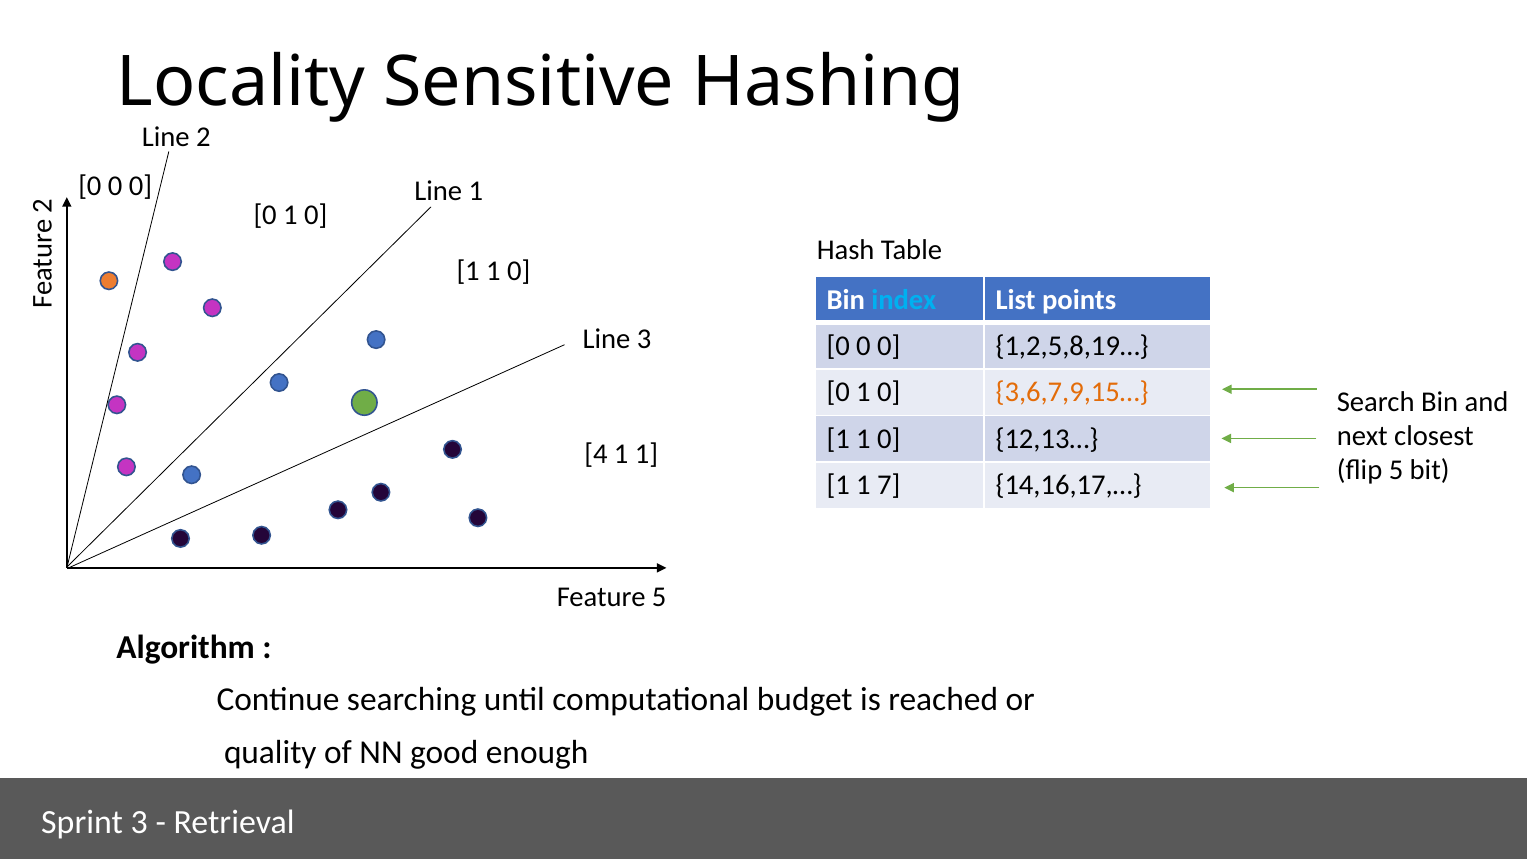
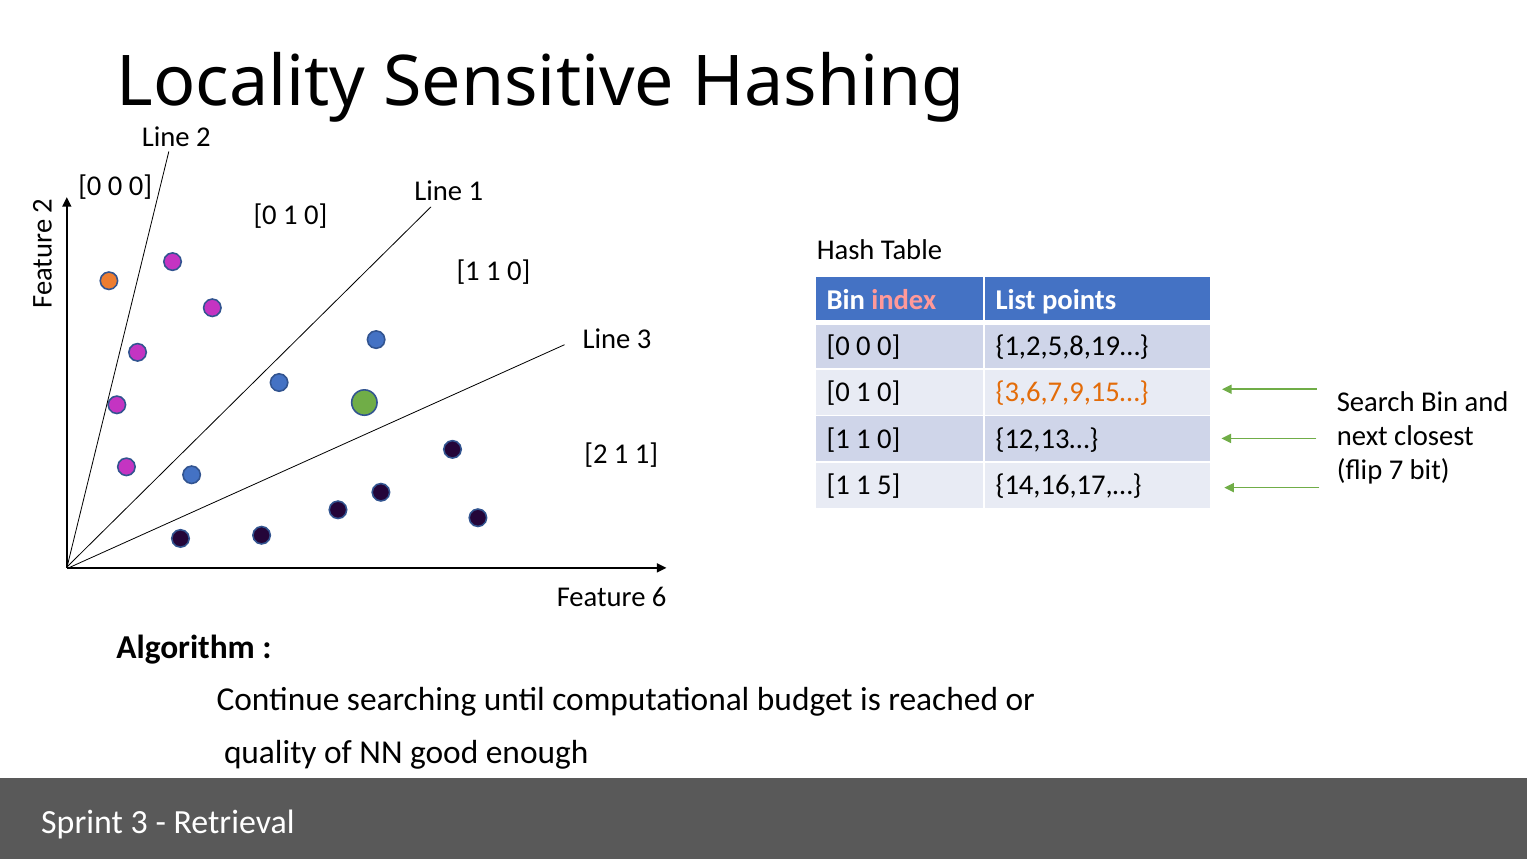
index colour: light blue -> pink
4 at (596, 454): 4 -> 2
flip 5: 5 -> 7
7: 7 -> 5
Feature 5: 5 -> 6
